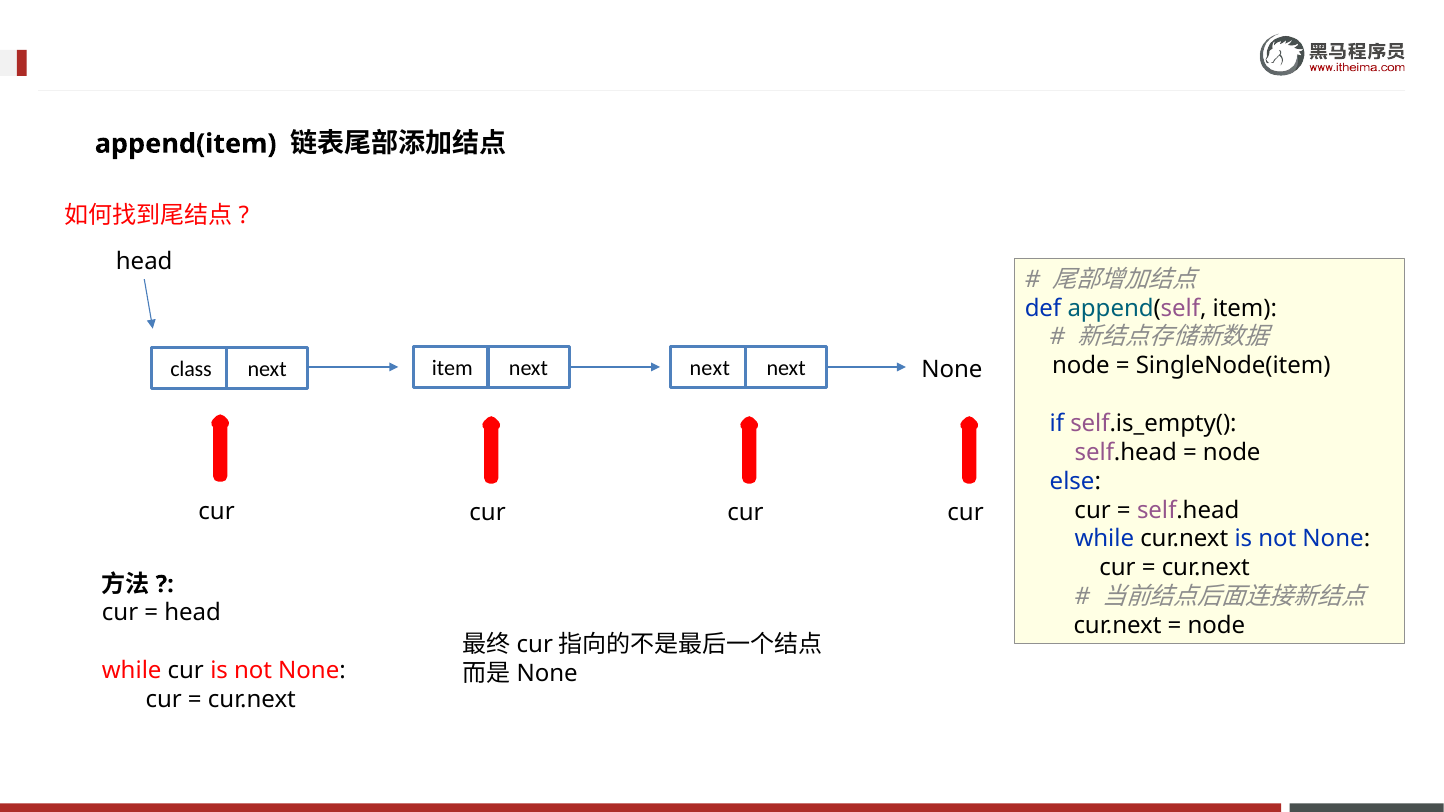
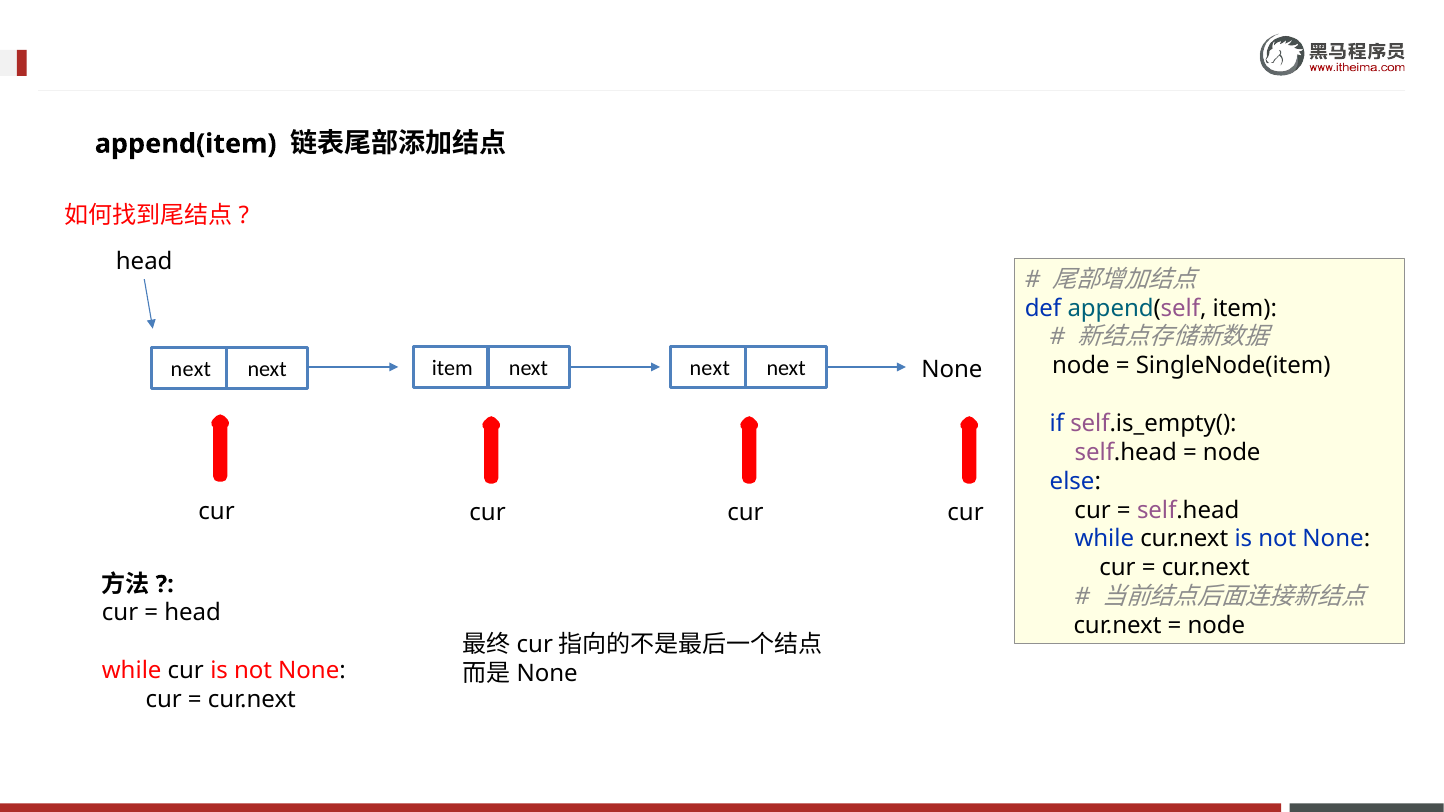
class at (191, 369): class -> next
